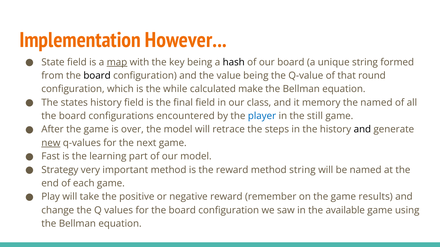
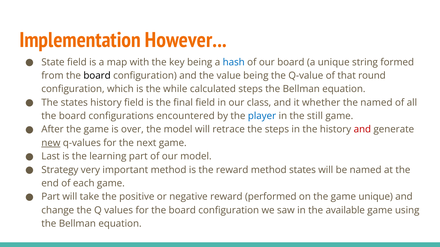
map underline: present -> none
hash colour: black -> blue
calculated make: make -> steps
memory: memory -> whether
and at (362, 130) colour: black -> red
Fast: Fast -> Last
method string: string -> states
Play at (51, 197): Play -> Part
remember: remember -> performed
game results: results -> unique
